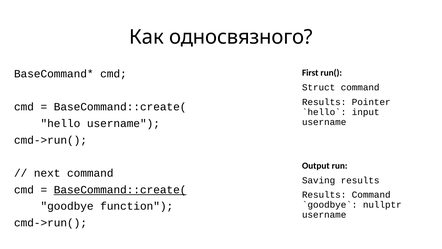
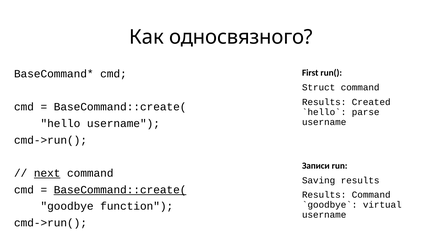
Pointer: Pointer -> Created
input: input -> parse
Output: Output -> Записи
next underline: none -> present
nullptr: nullptr -> virtual
